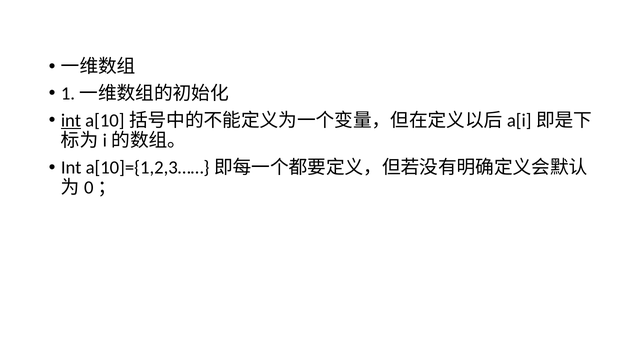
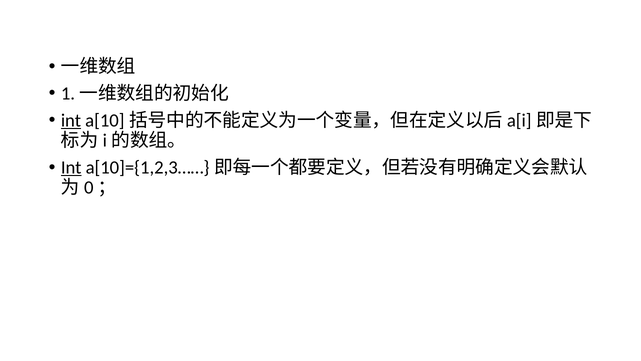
Int at (71, 167) underline: none -> present
